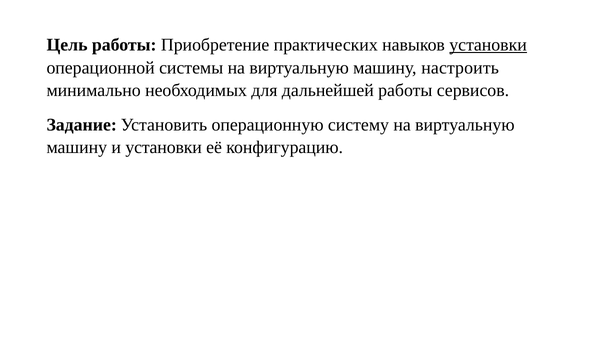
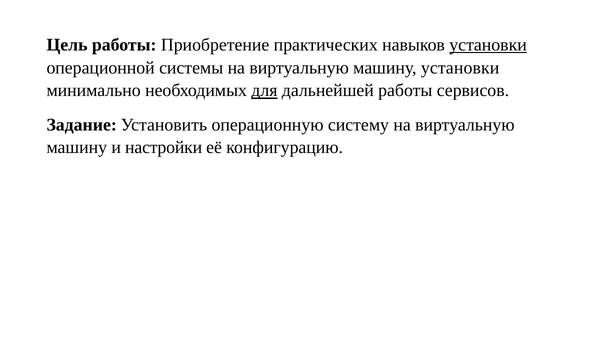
машину настроить: настроить -> установки
для underline: none -> present
и установки: установки -> настройки
